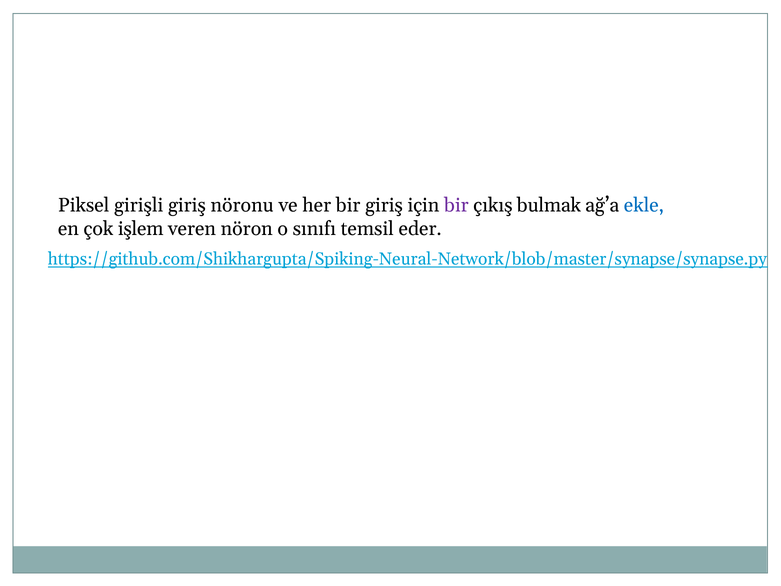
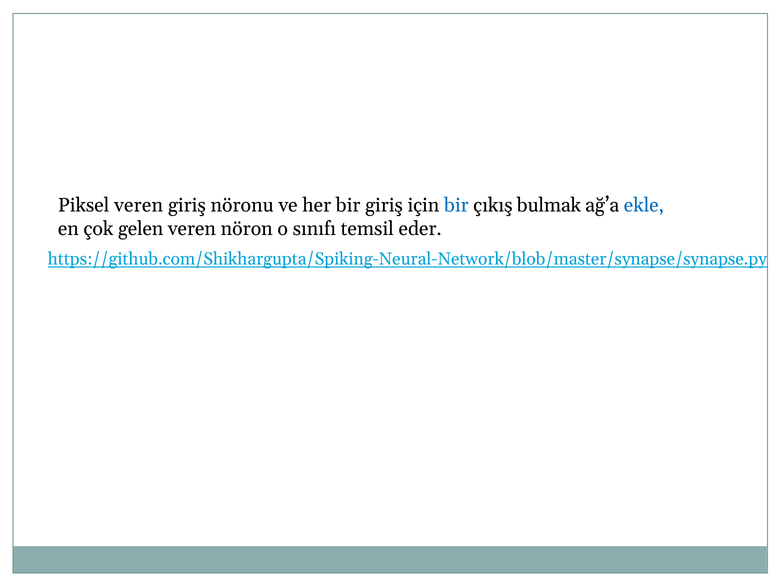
Piksel girişli: girişli -> veren
bir at (456, 205) colour: purple -> blue
işlem: işlem -> gelen
